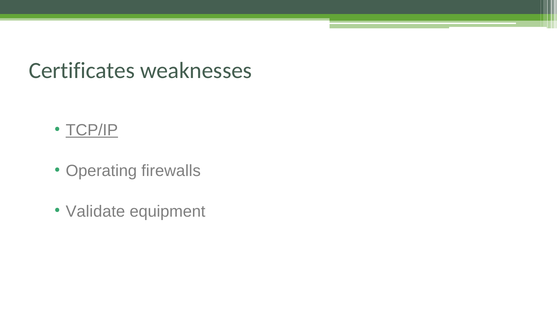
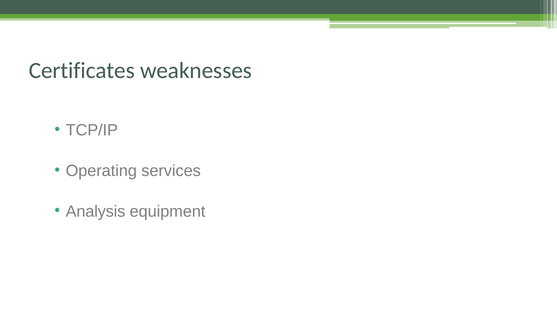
TCP/IP underline: present -> none
firewalls: firewalls -> services
Validate: Validate -> Analysis
